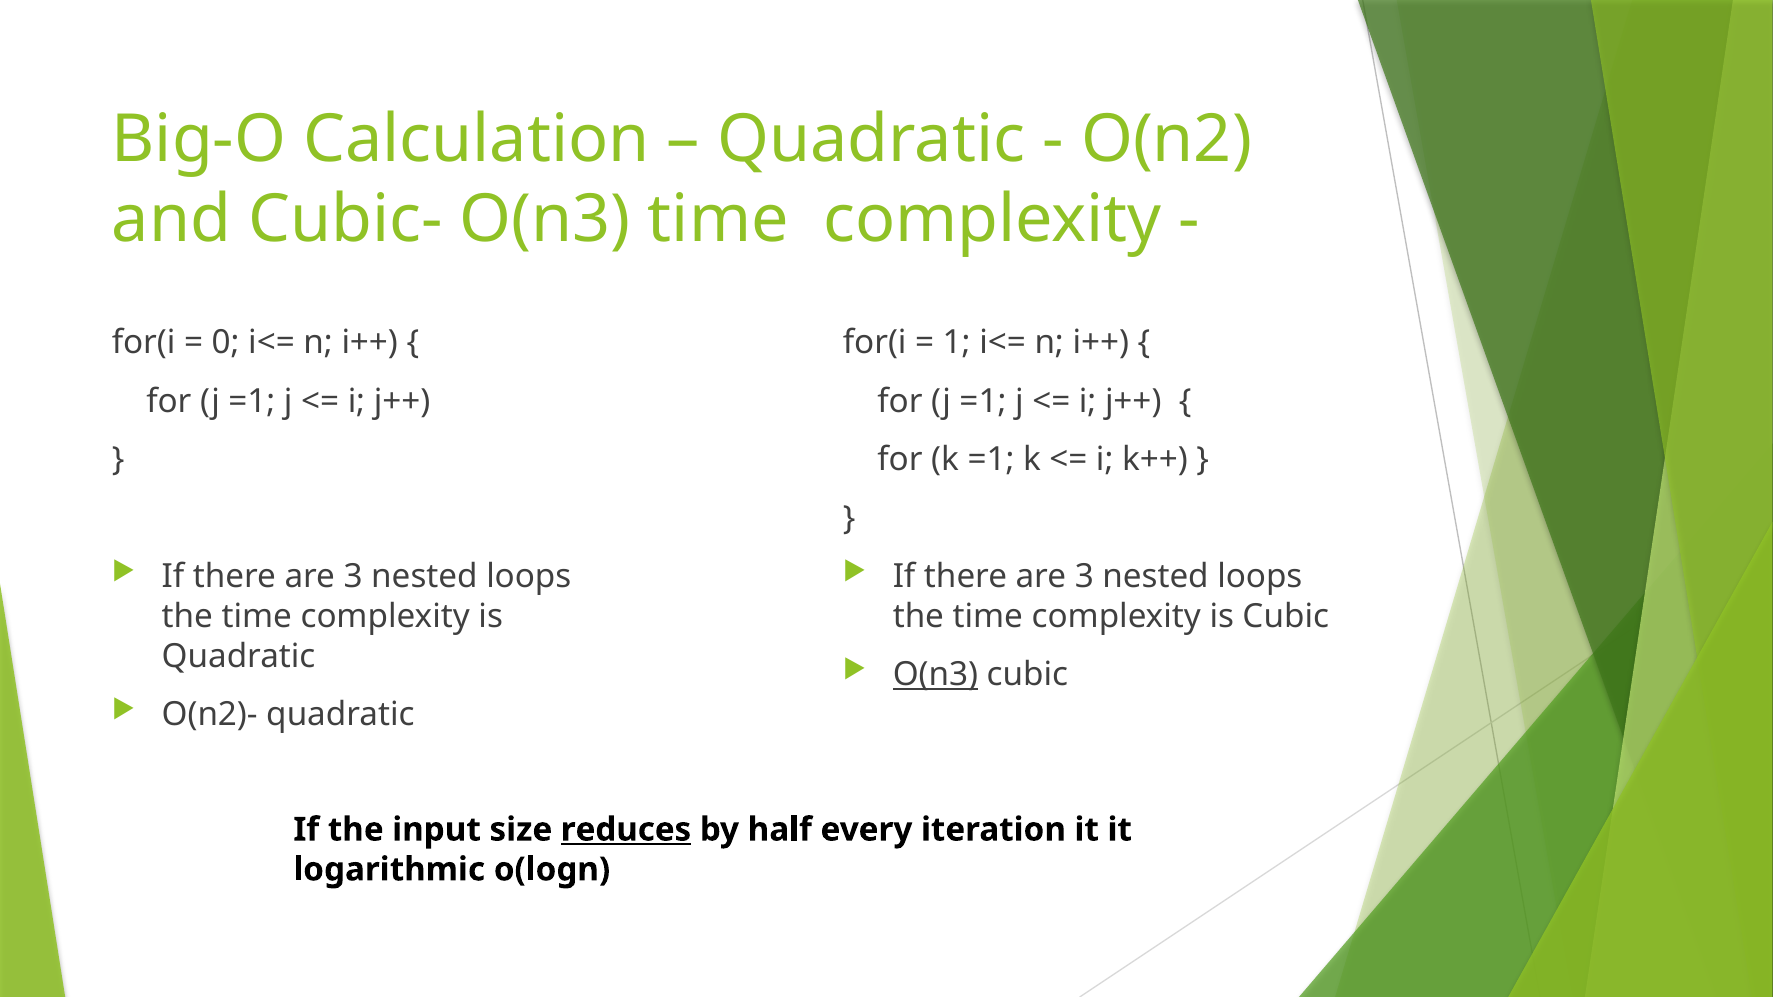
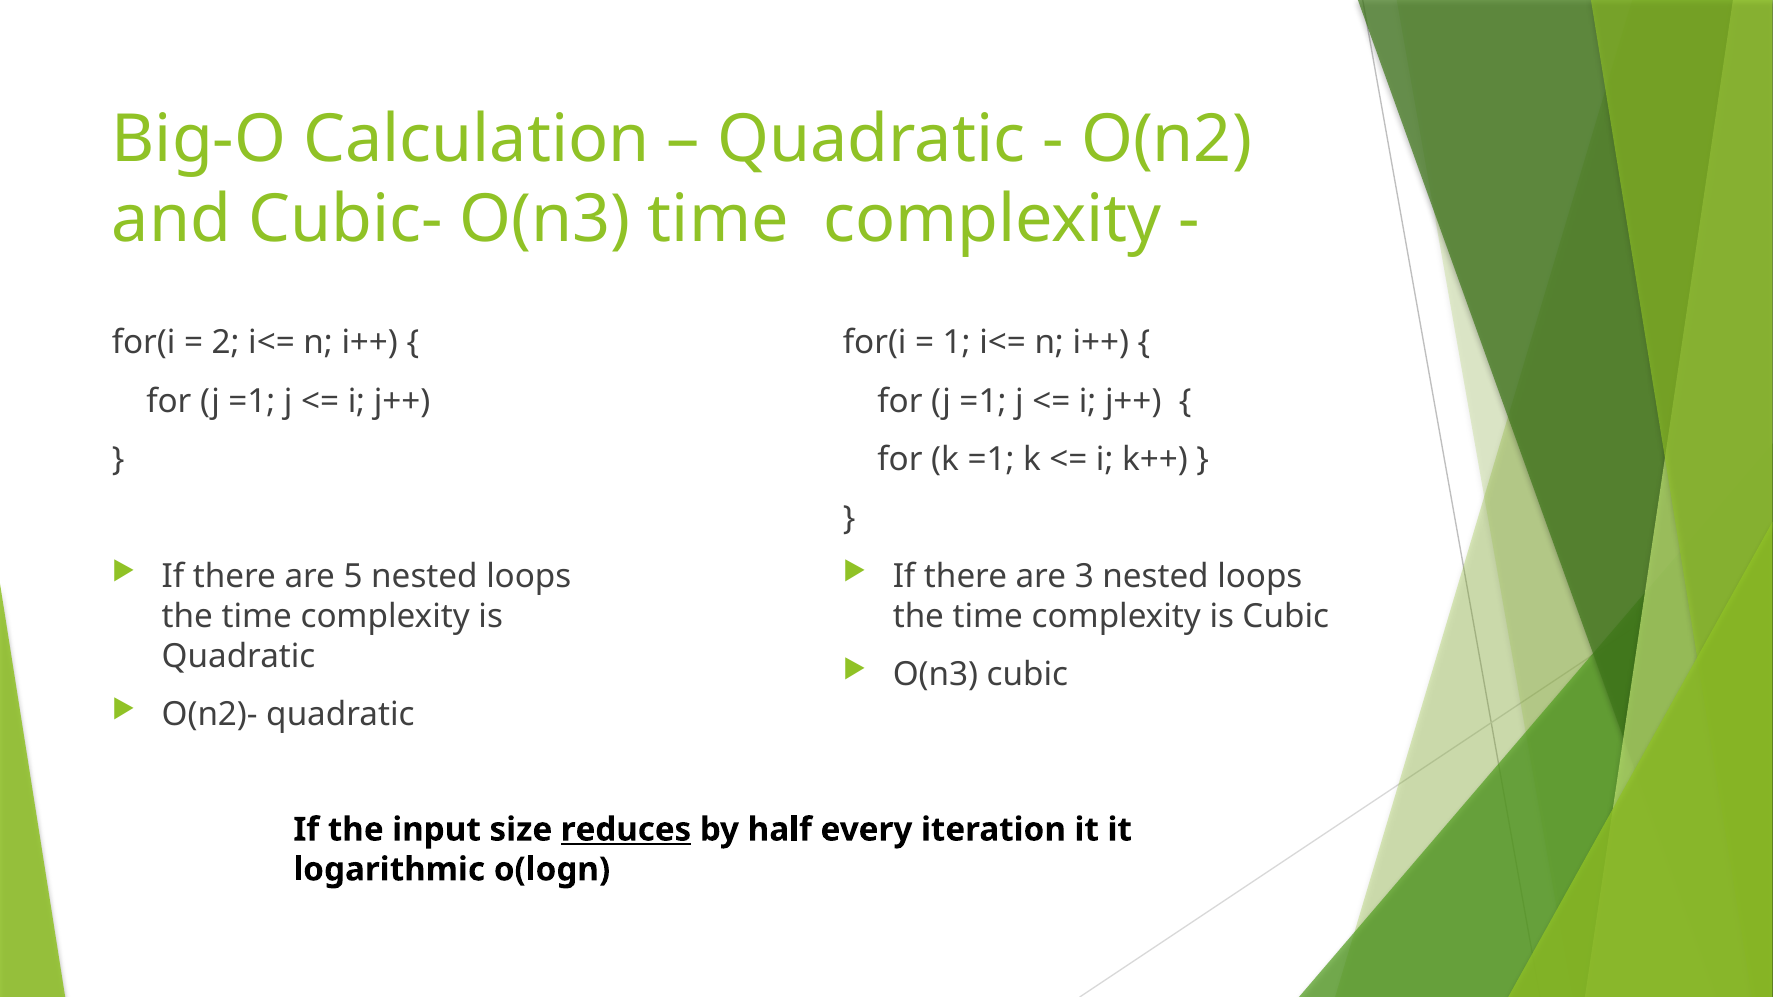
0: 0 -> 2
3 at (353, 577): 3 -> 5
O(n3 at (935, 675) underline: present -> none
